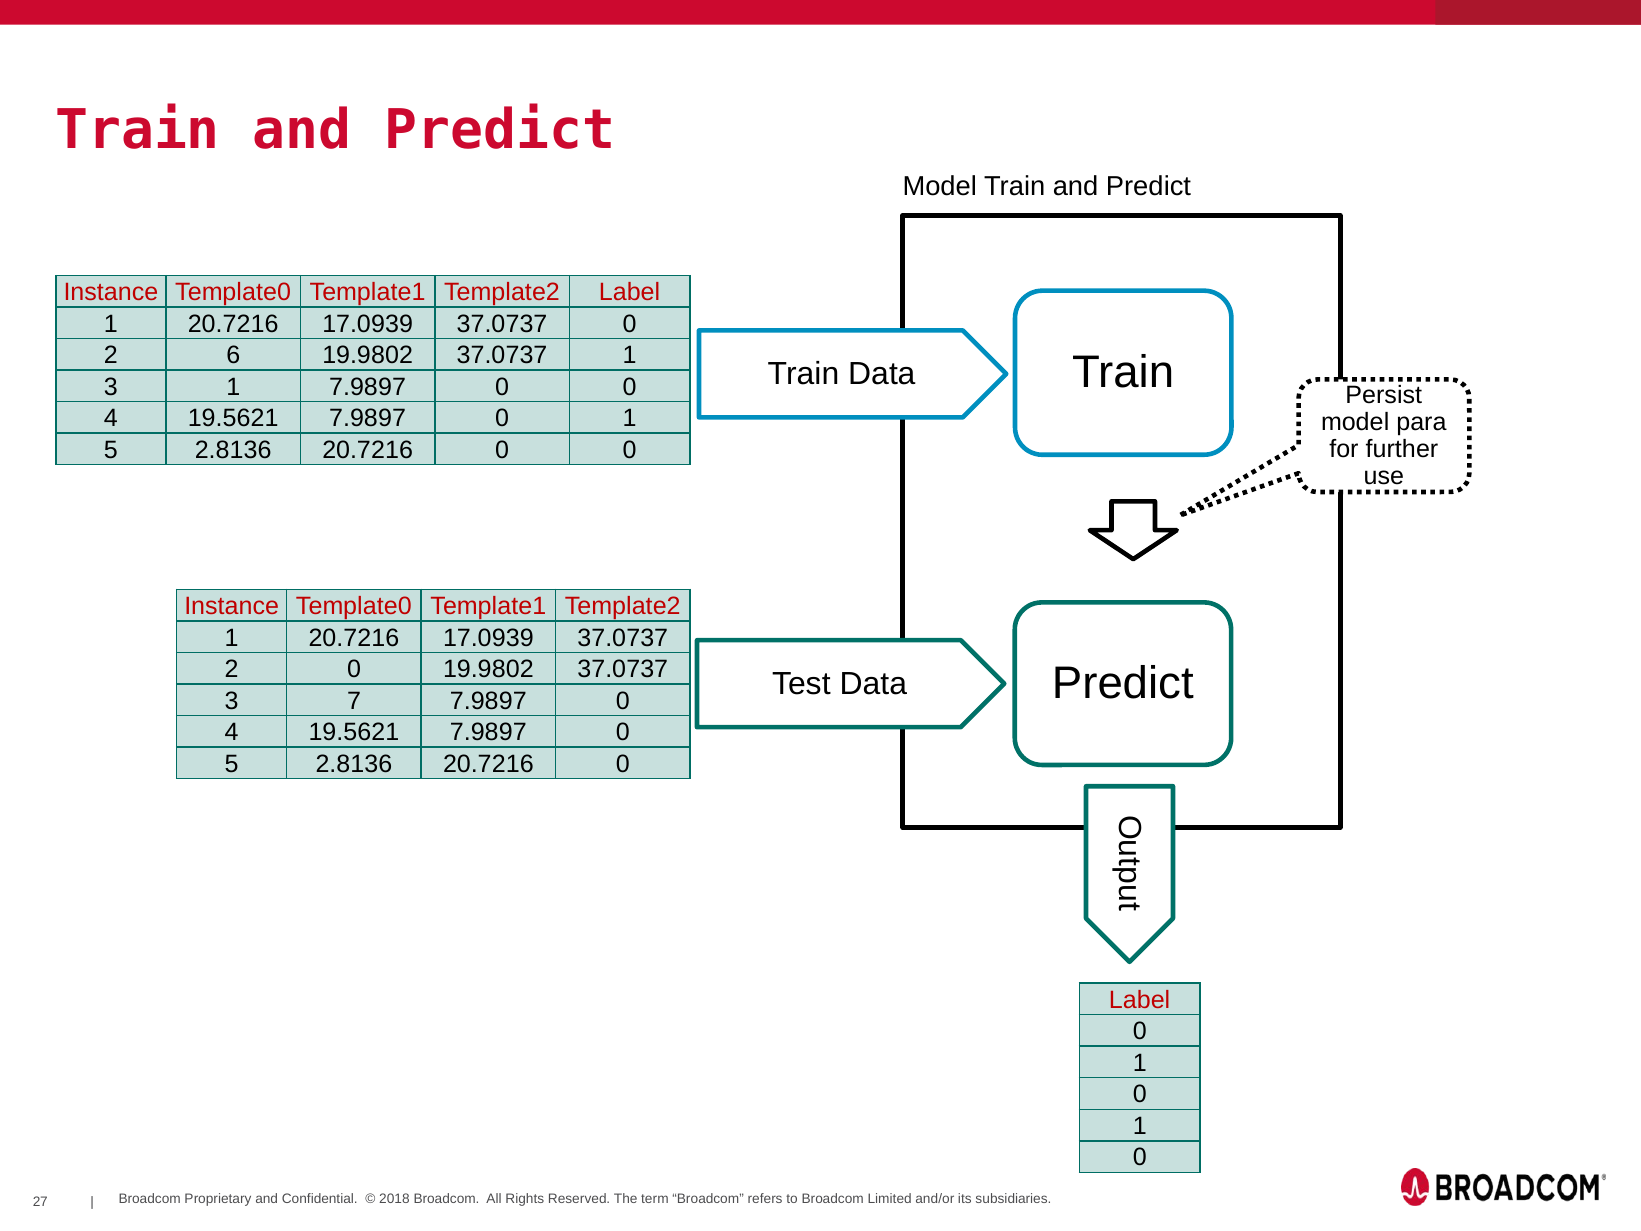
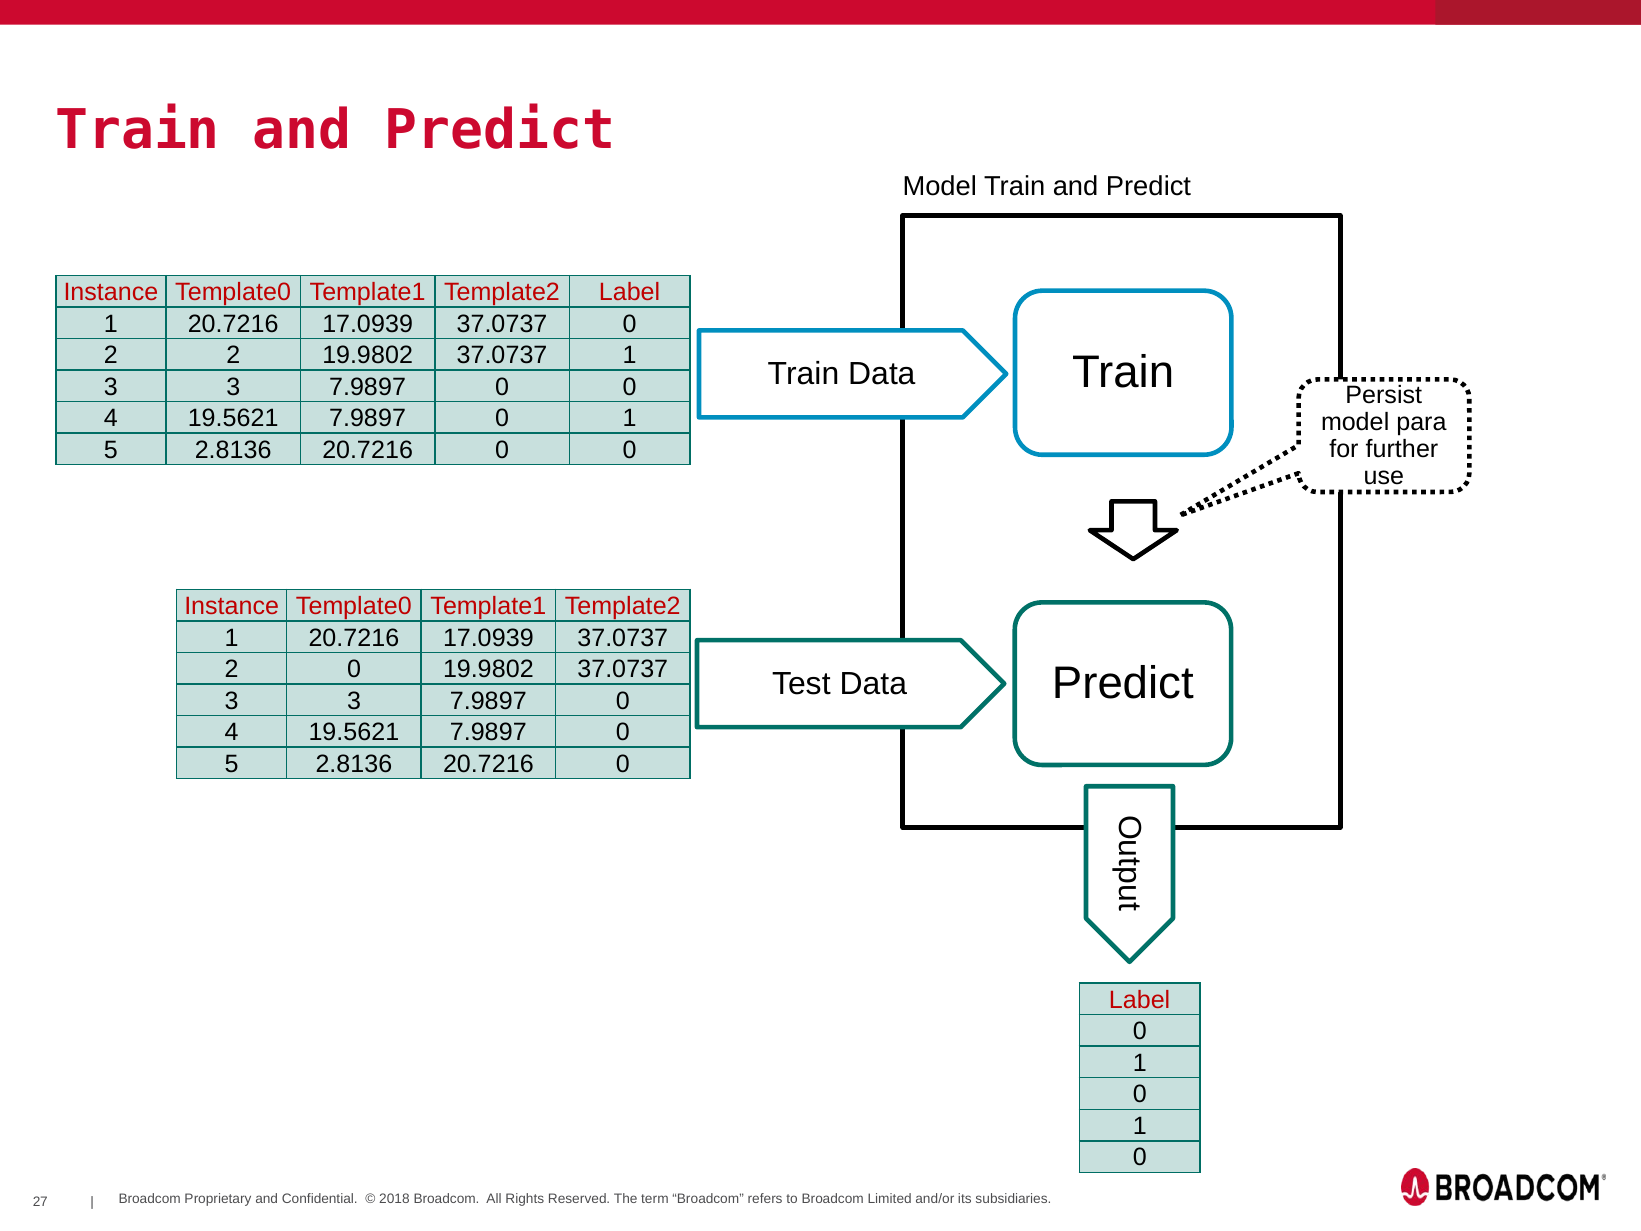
2 6: 6 -> 2
1 at (233, 387): 1 -> 3
7 at (354, 701): 7 -> 3
